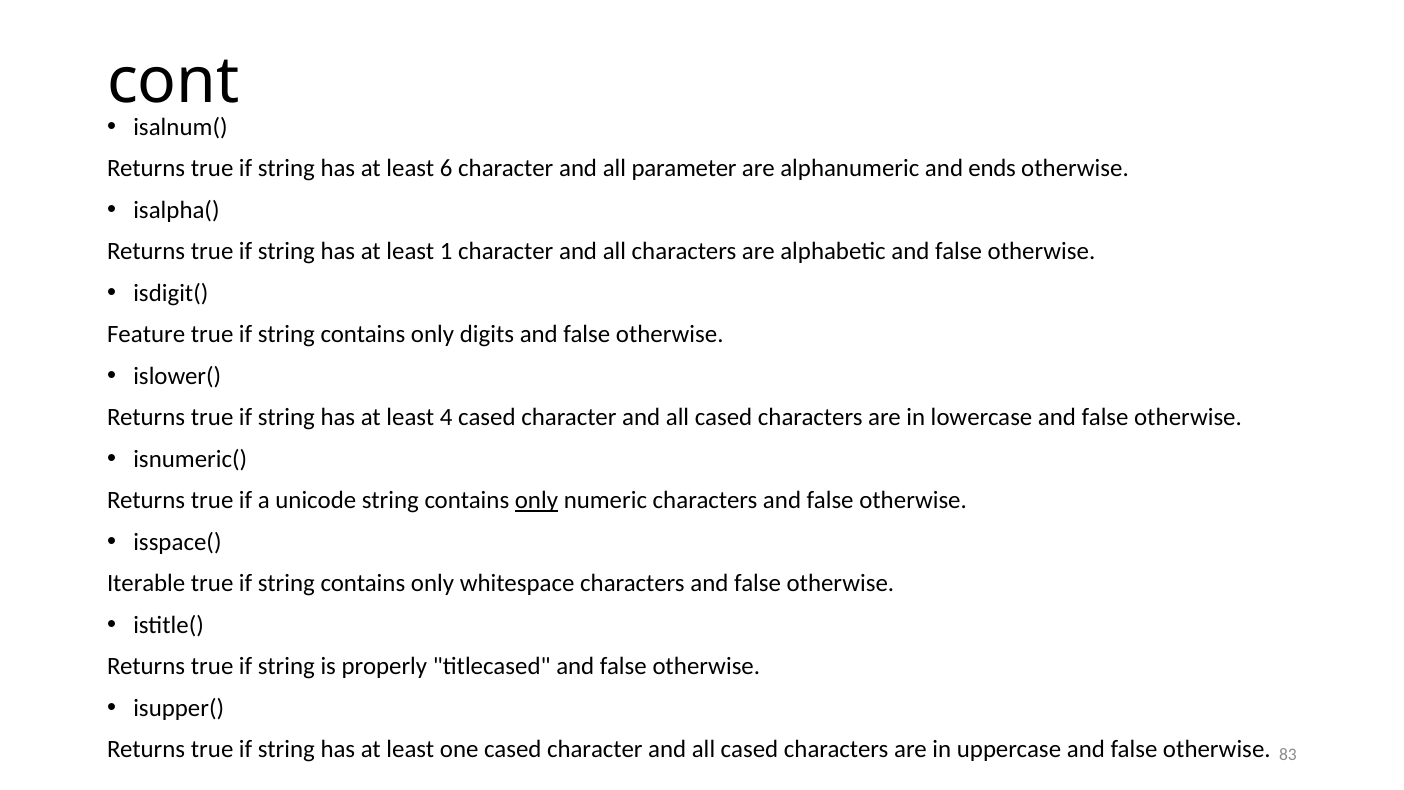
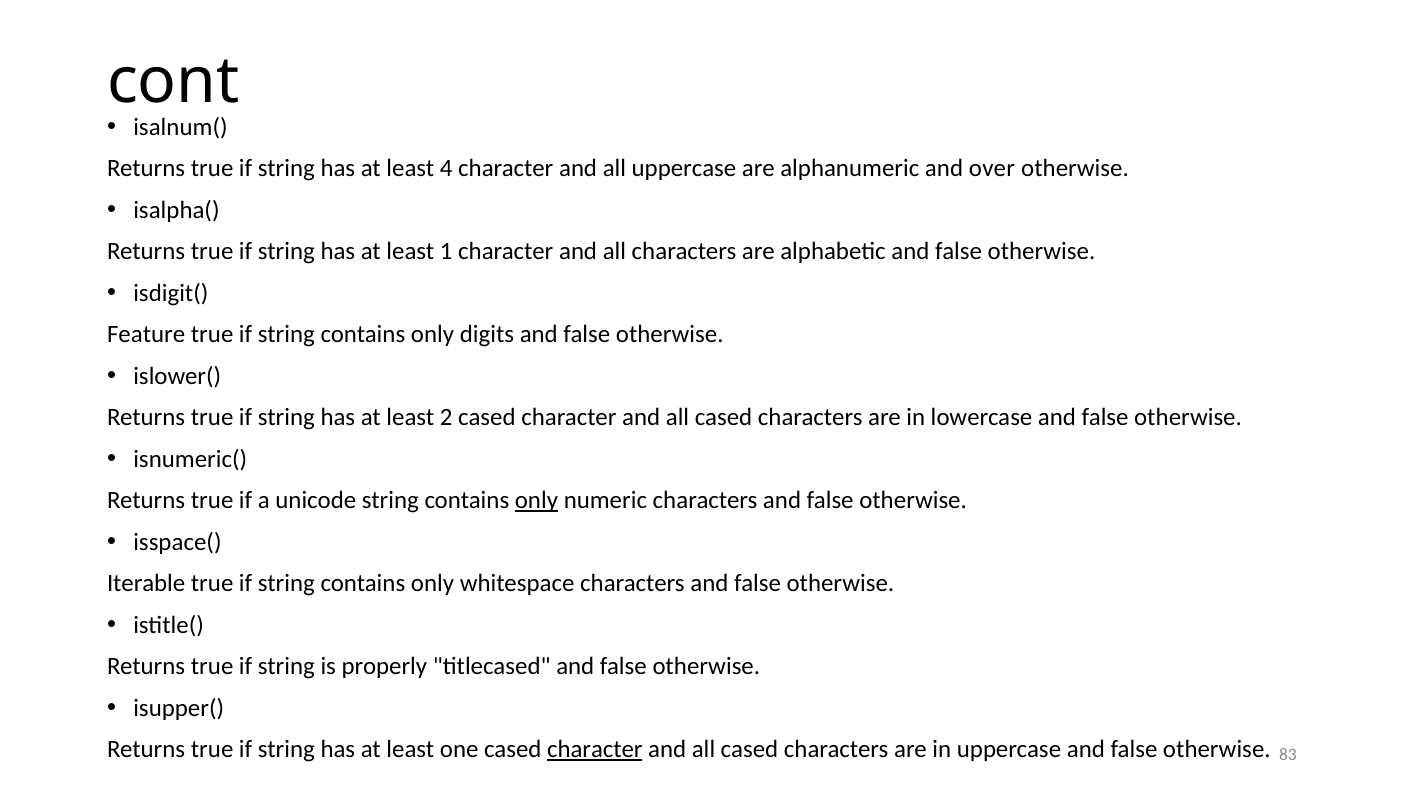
6: 6 -> 4
all parameter: parameter -> uppercase
ends: ends -> over
4: 4 -> 2
character at (595, 749) underline: none -> present
